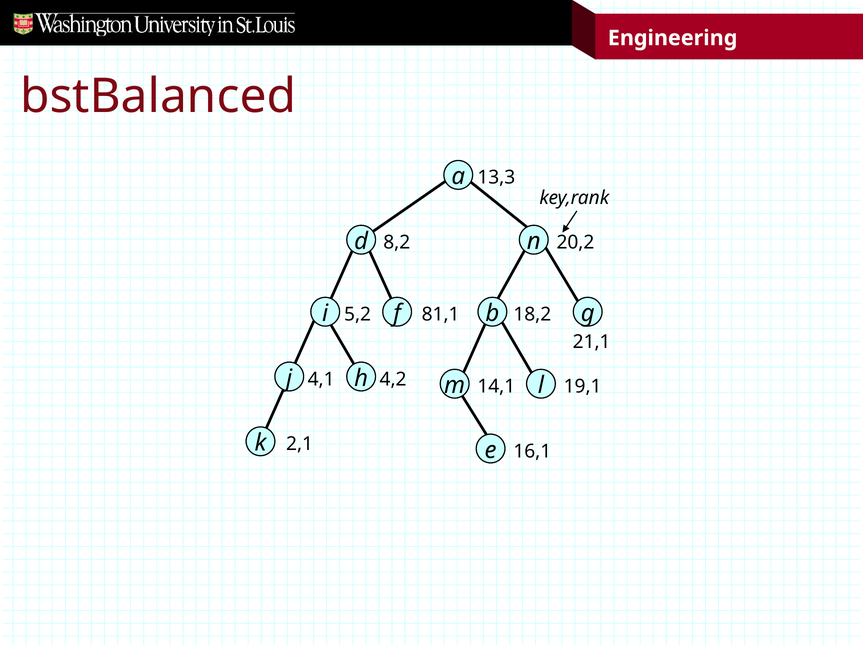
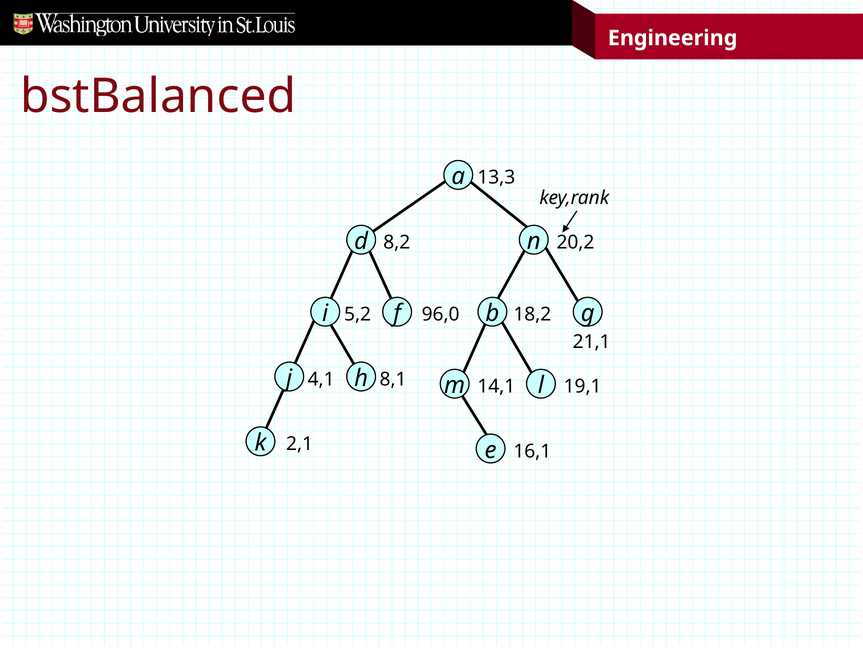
81,1: 81,1 -> 96,0
4,2: 4,2 -> 8,1
